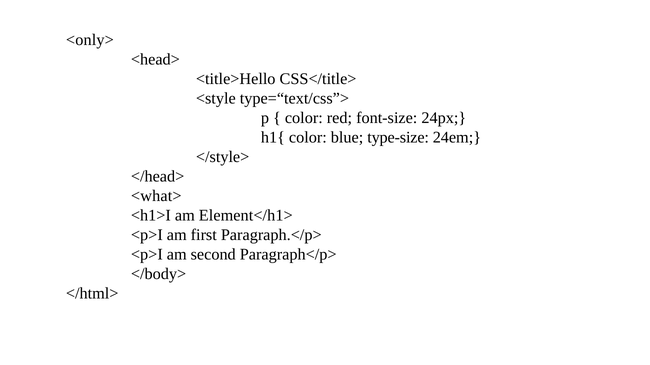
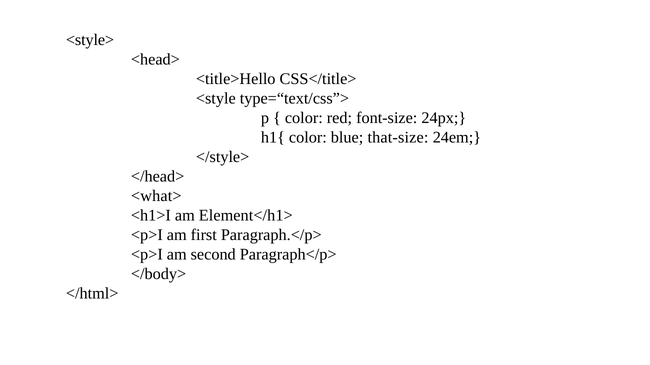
<only>: <only> -> <style>
type-size: type-size -> that-size
